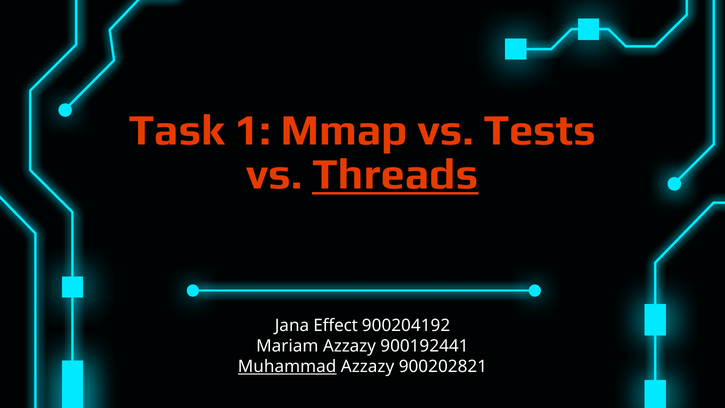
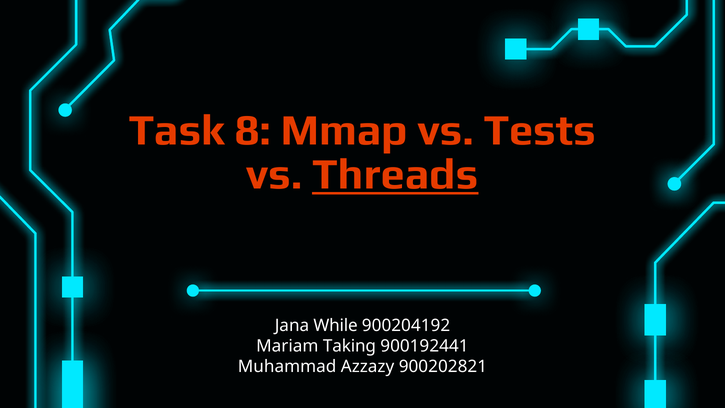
1: 1 -> 8
Effect: Effect -> While
Mariam Azzazy: Azzazy -> Taking
Muhammad underline: present -> none
